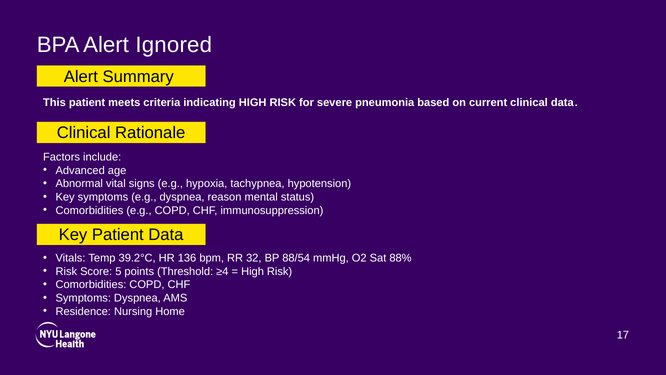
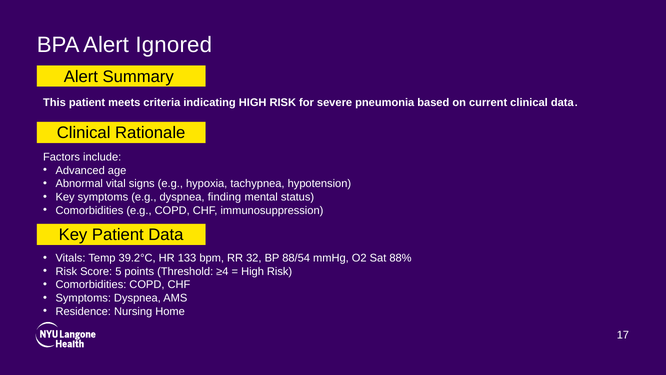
reason: reason -> finding
136: 136 -> 133
